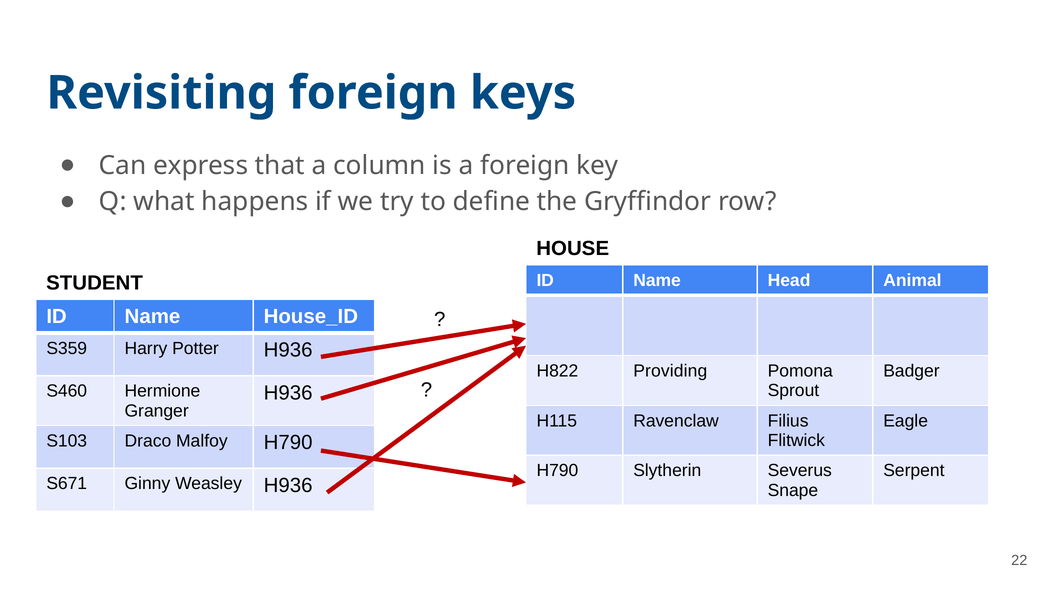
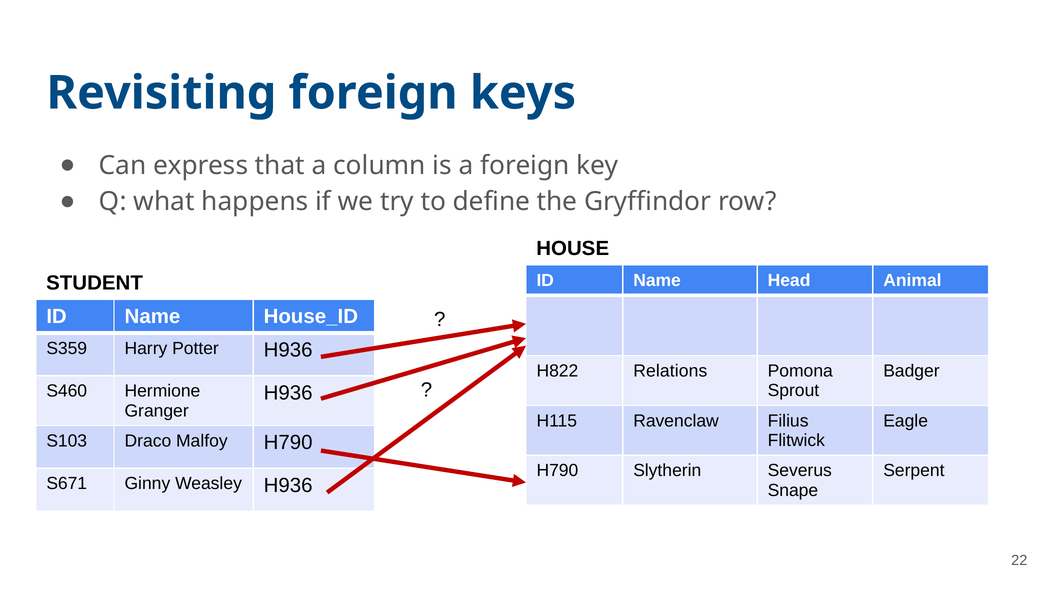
Providing: Providing -> Relations
